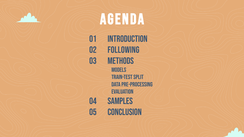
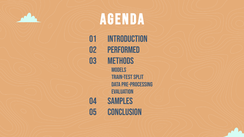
Following: Following -> Performed
